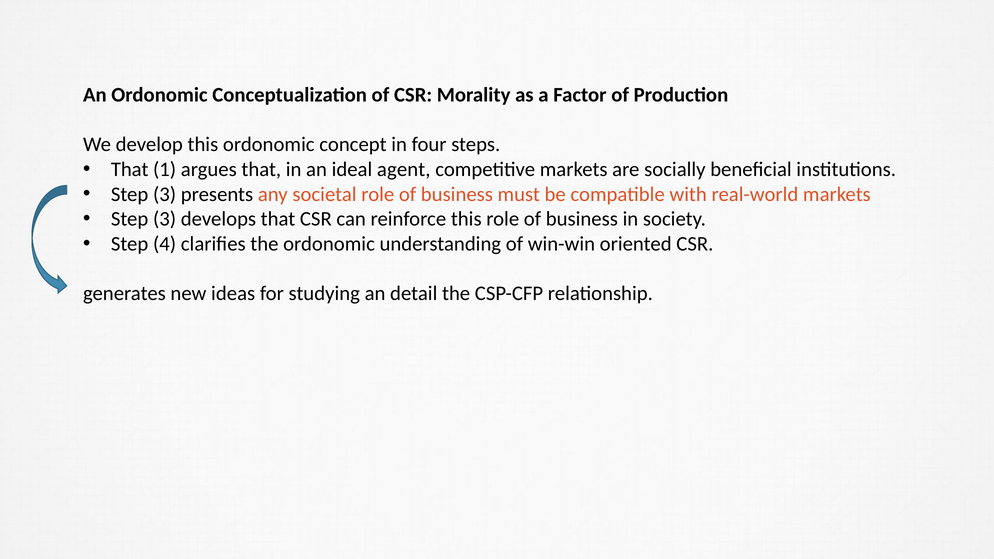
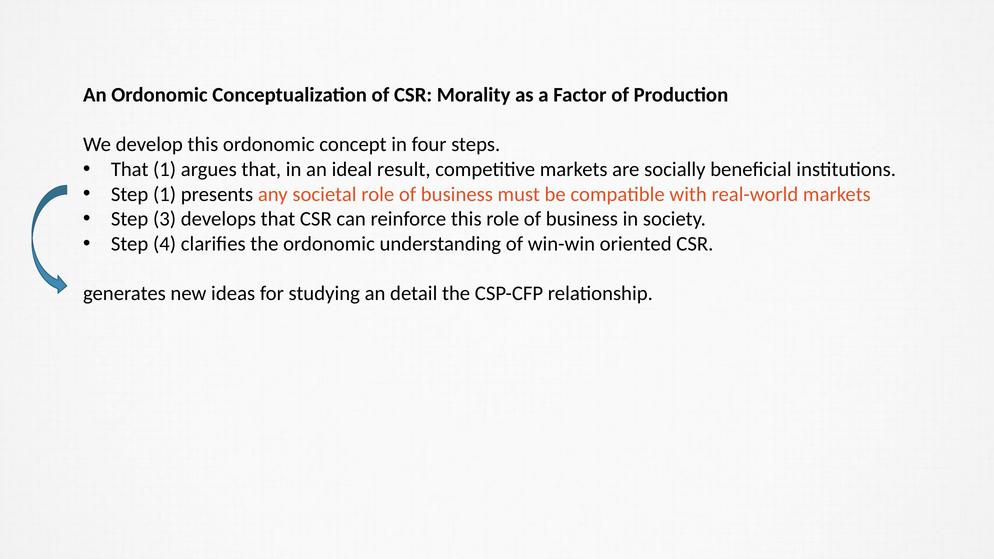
agent: agent -> result
3 at (165, 194): 3 -> 1
